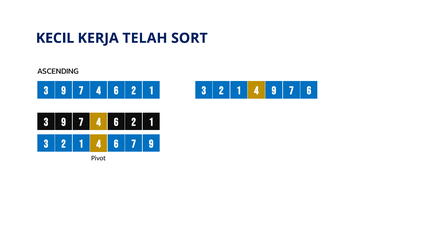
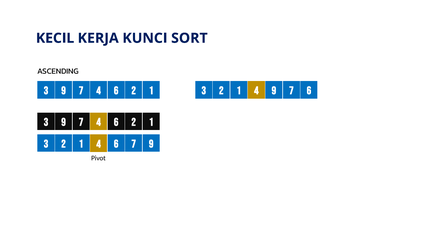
TELAH: TELAH -> KUNCI
